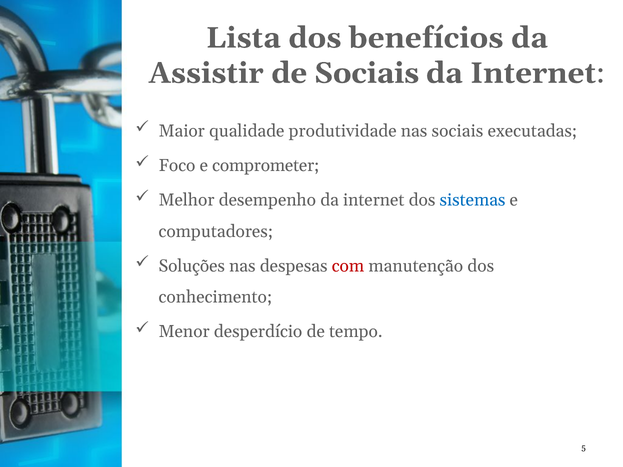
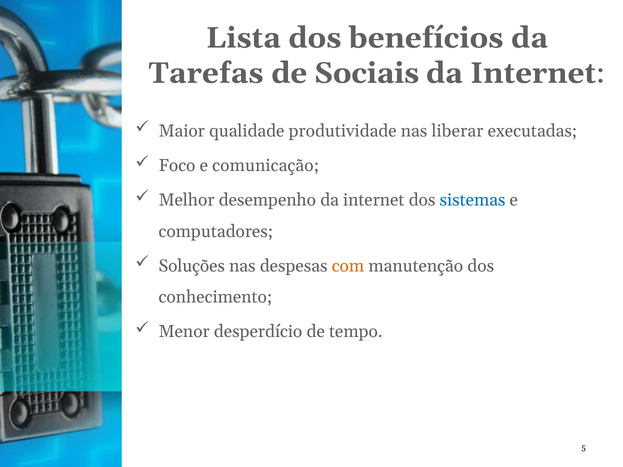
Assistir: Assistir -> Tarefas
nas sociais: sociais -> liberar
comprometer: comprometer -> comunicação
com colour: red -> orange
